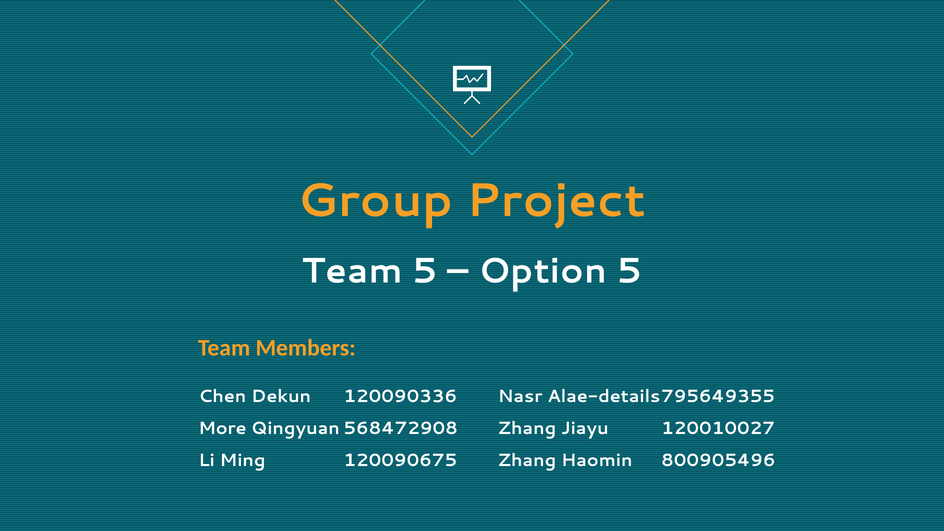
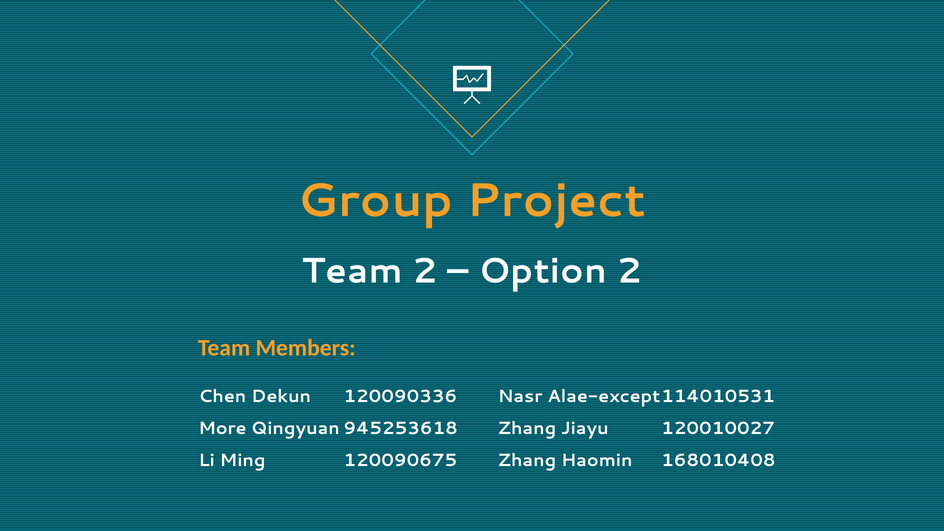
Team 5: 5 -> 2
Option 5: 5 -> 2
Alae-details: Alae-details -> Alae-except
795649355: 795649355 -> 114010531
568472908: 568472908 -> 945253618
800905496: 800905496 -> 168010408
